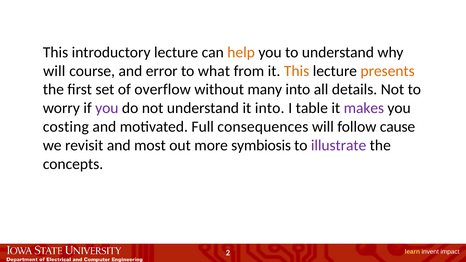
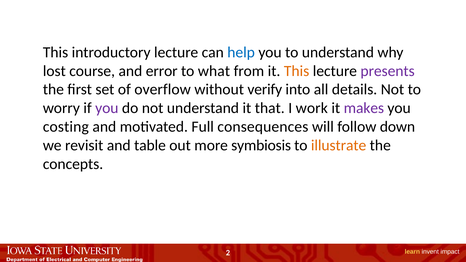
help colour: orange -> blue
will at (54, 71): will -> lost
presents colour: orange -> purple
many: many -> verify
it into: into -> that
table: table -> work
cause: cause -> down
most: most -> table
illustrate colour: purple -> orange
